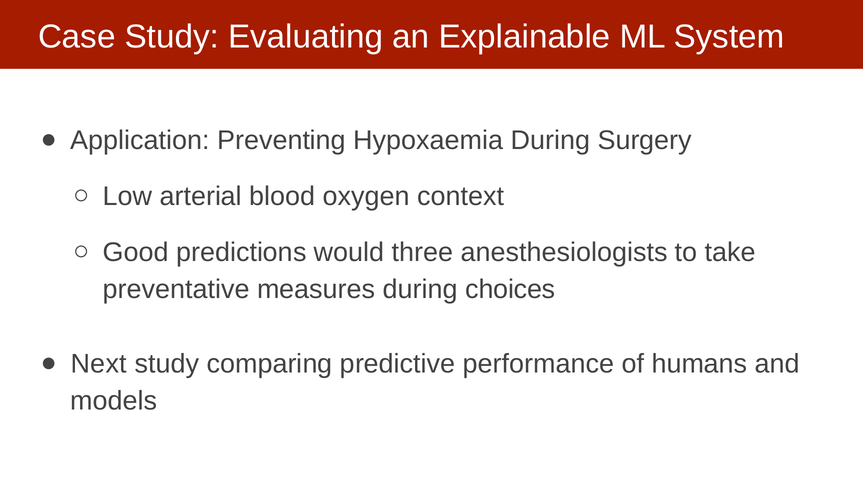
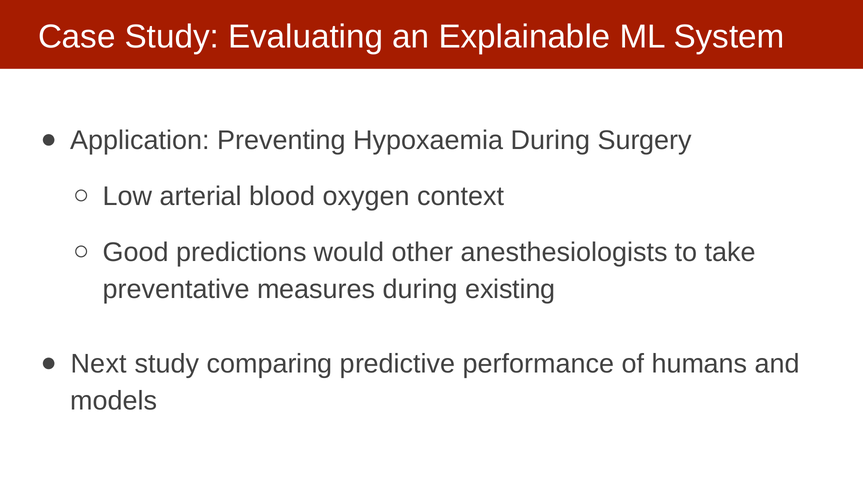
three: three -> other
choices: choices -> existing
